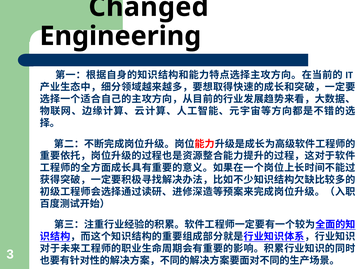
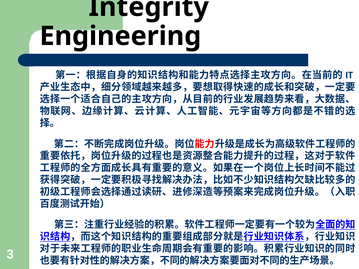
Changed: Changed -> Integrity
